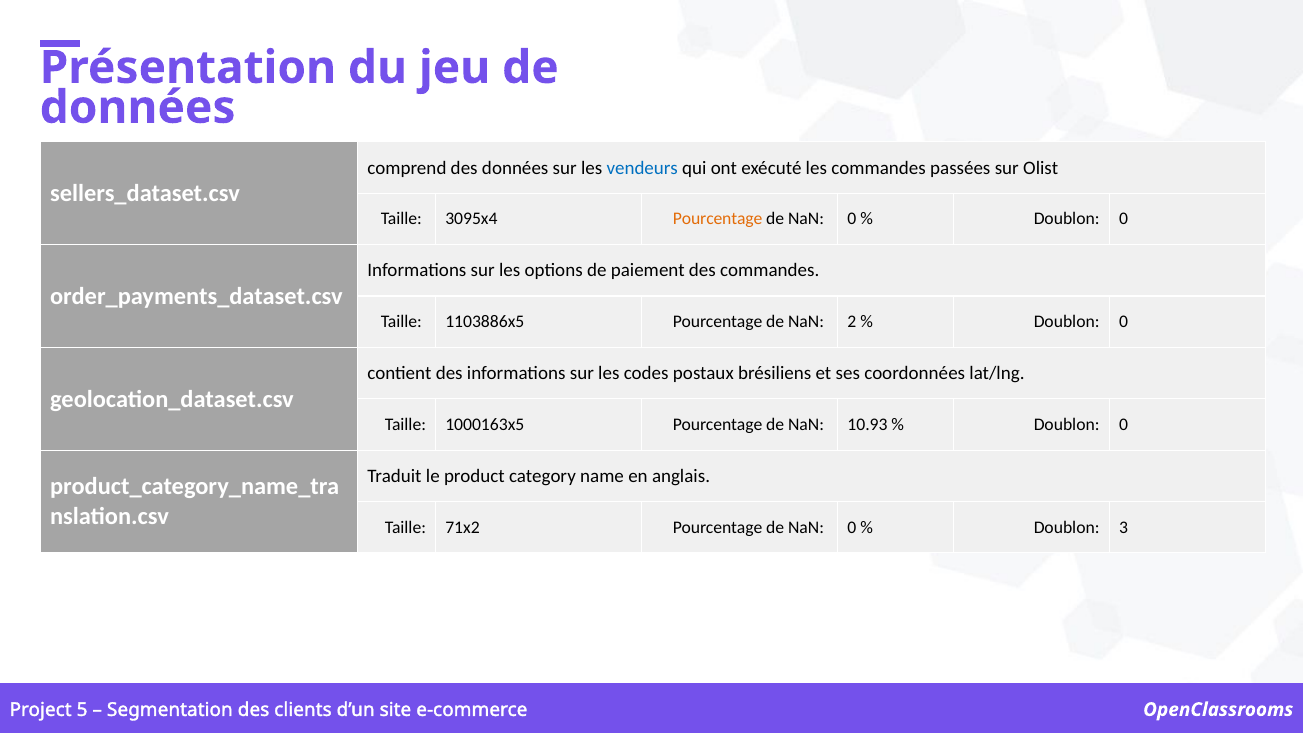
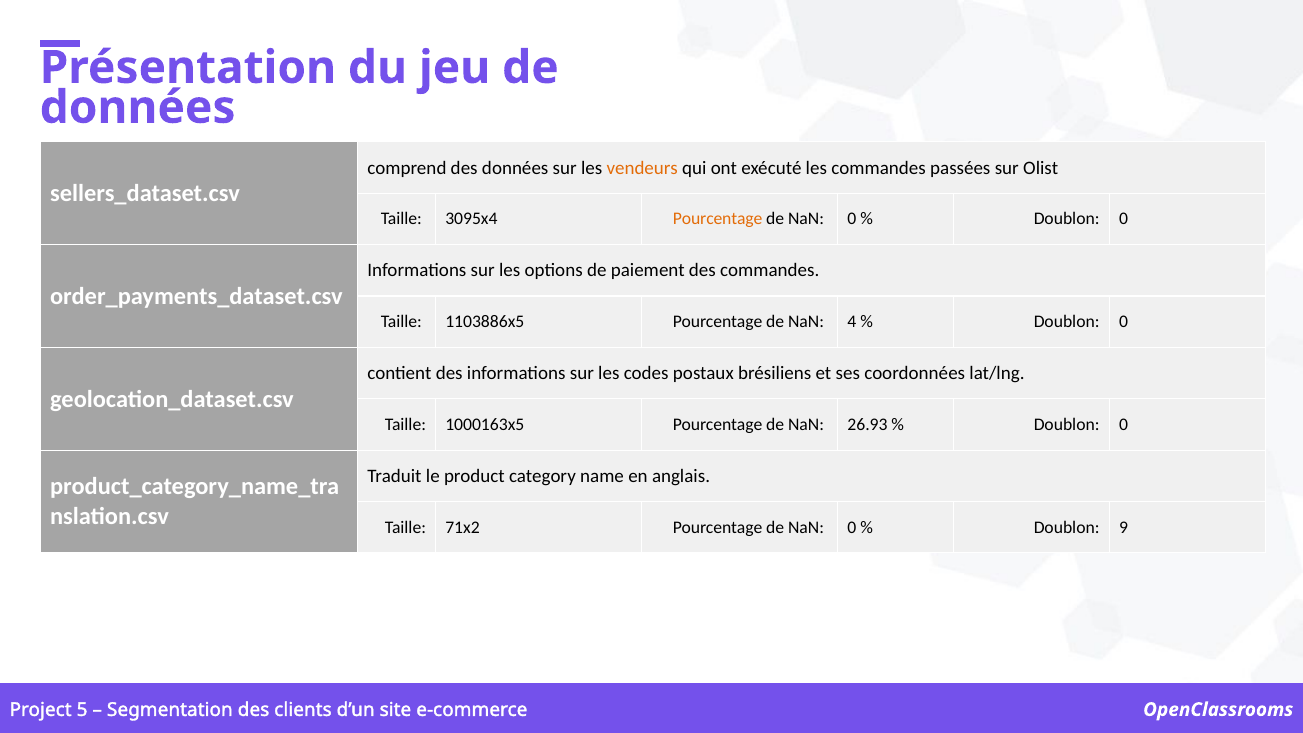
vendeurs colour: blue -> orange
2: 2 -> 4
10.93: 10.93 -> 26.93
3: 3 -> 9
